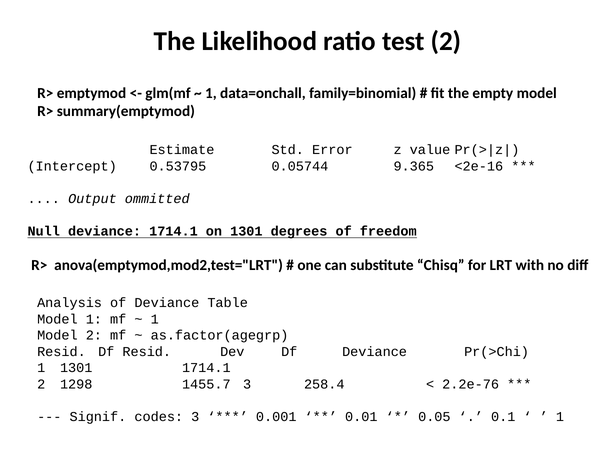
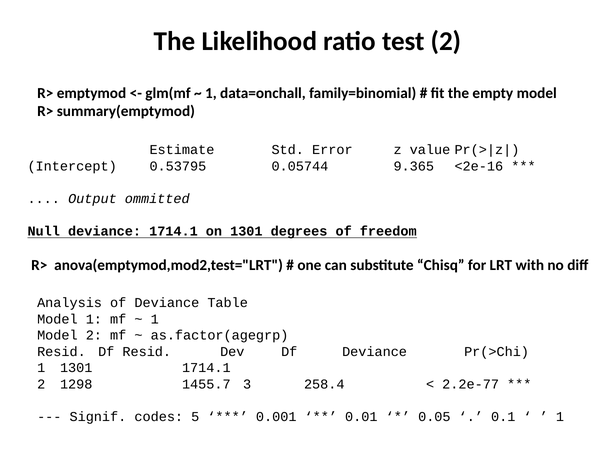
2.2e-76: 2.2e-76 -> 2.2e-77
codes 3: 3 -> 5
